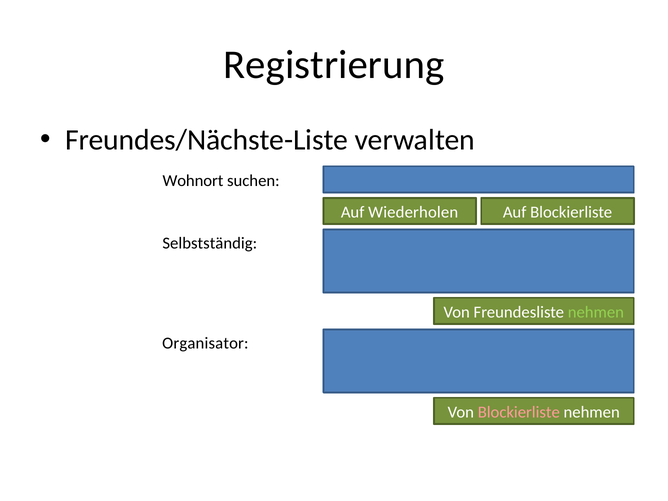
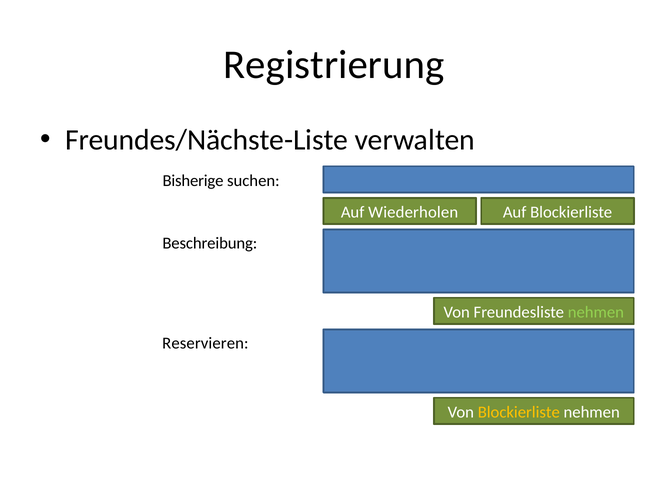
Wohnort: Wohnort -> Bisherige
Selbstständig: Selbstständig -> Beschreibung
Organisator: Organisator -> Reservieren
Blockierliste at (519, 412) colour: pink -> yellow
